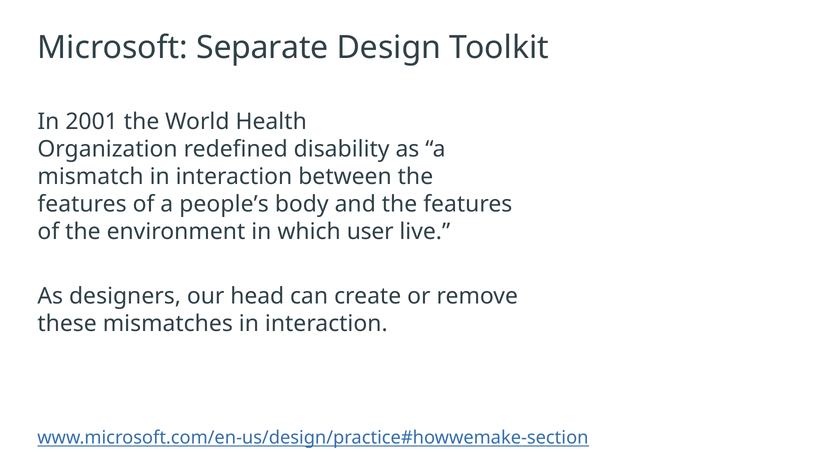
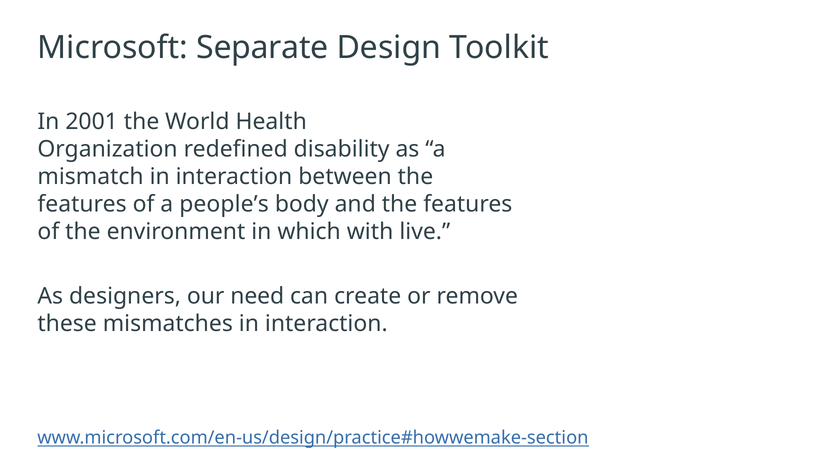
user: user -> with
head: head -> need
